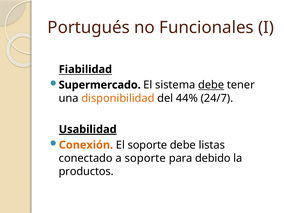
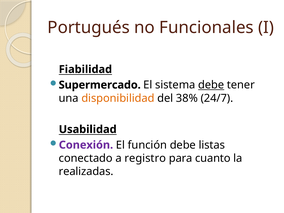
44%: 44% -> 38%
Usabilidad underline: present -> none
Conexión colour: orange -> purple
El soporte: soporte -> función
a soporte: soporte -> registro
debido: debido -> cuanto
productos: productos -> realizadas
